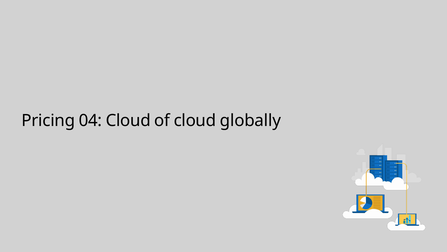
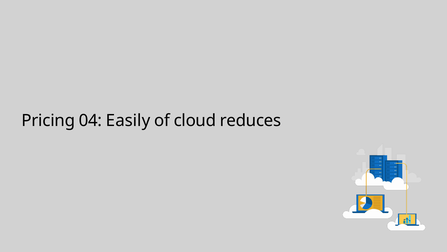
04 Cloud: Cloud -> Easily
globally: globally -> reduces
